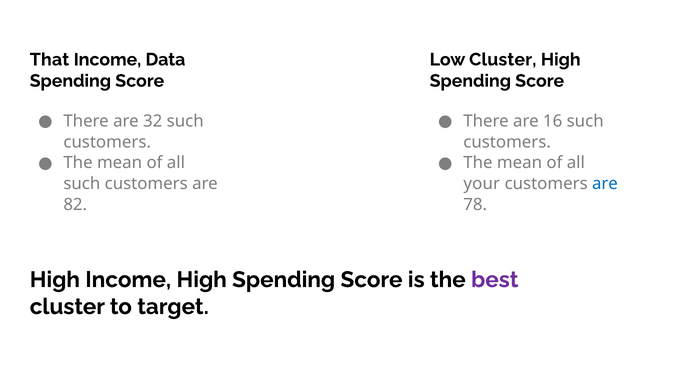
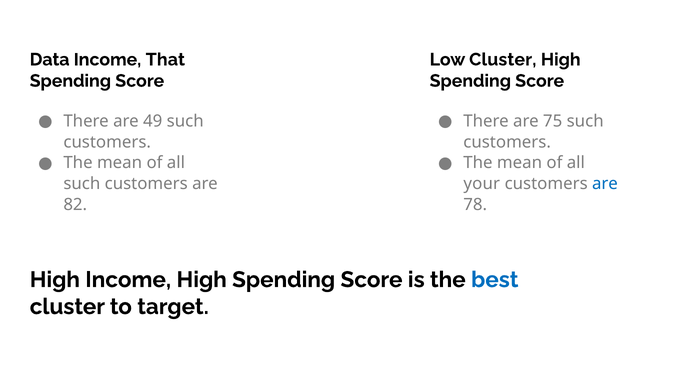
That: That -> Data
Data: Data -> That
32: 32 -> 49
16: 16 -> 75
best colour: purple -> blue
